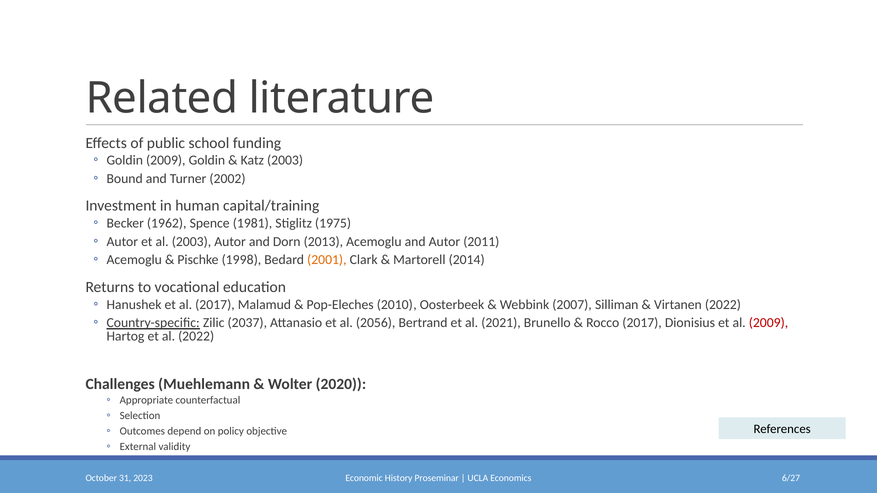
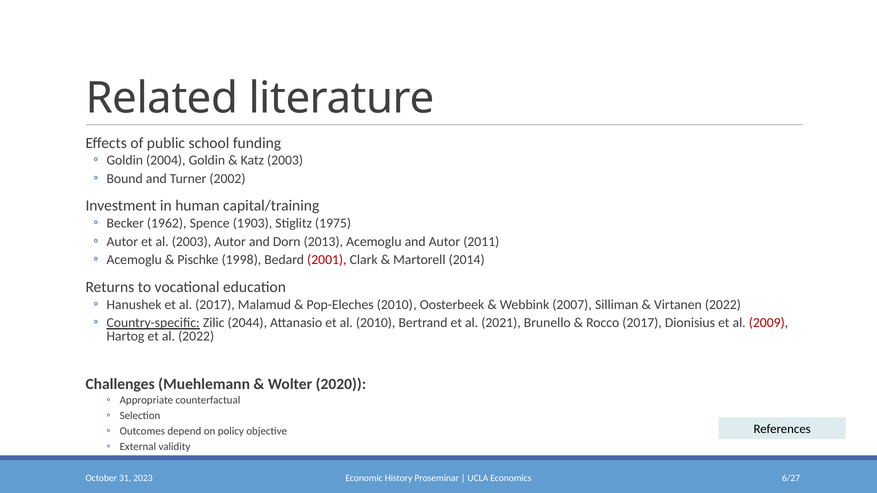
Goldin 2009: 2009 -> 2004
1981: 1981 -> 1903
2001 colour: orange -> red
2037: 2037 -> 2044
al 2056: 2056 -> 2010
